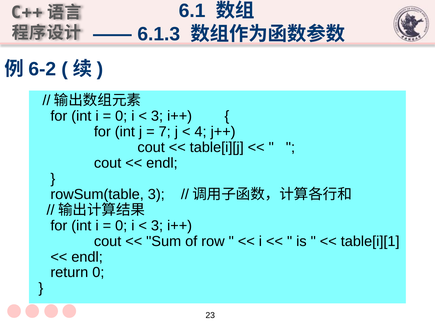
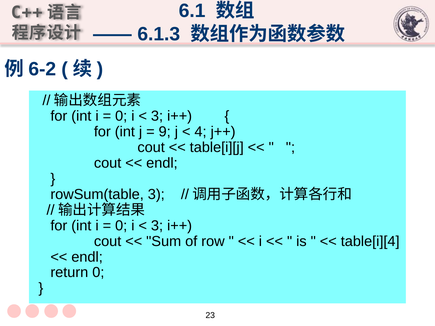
7: 7 -> 9
table[i][1: table[i][1 -> table[i][4
